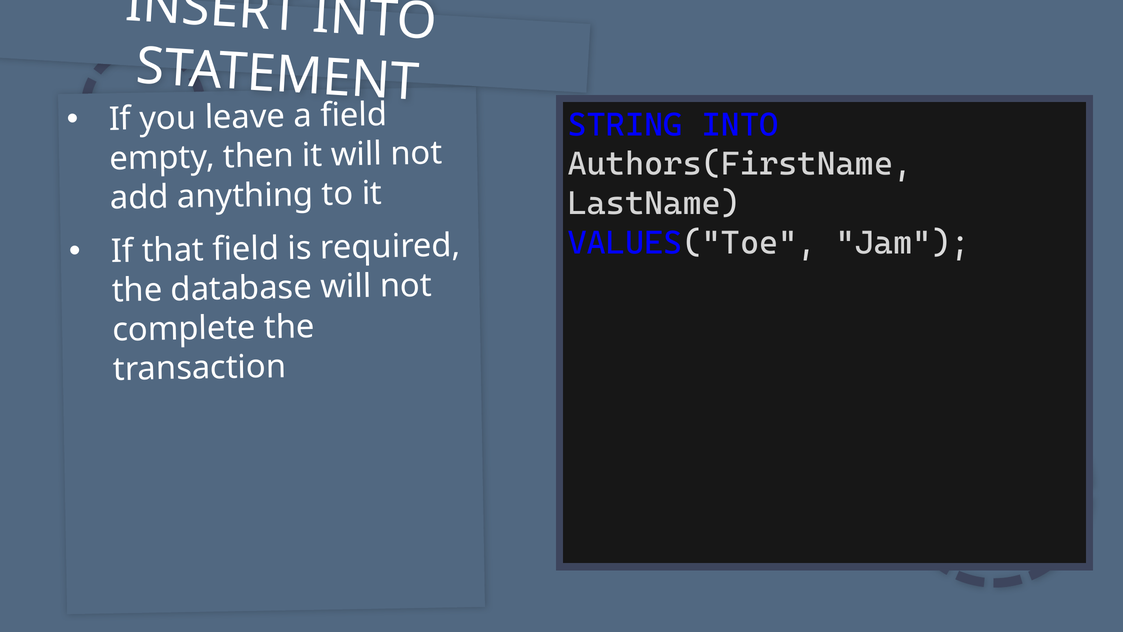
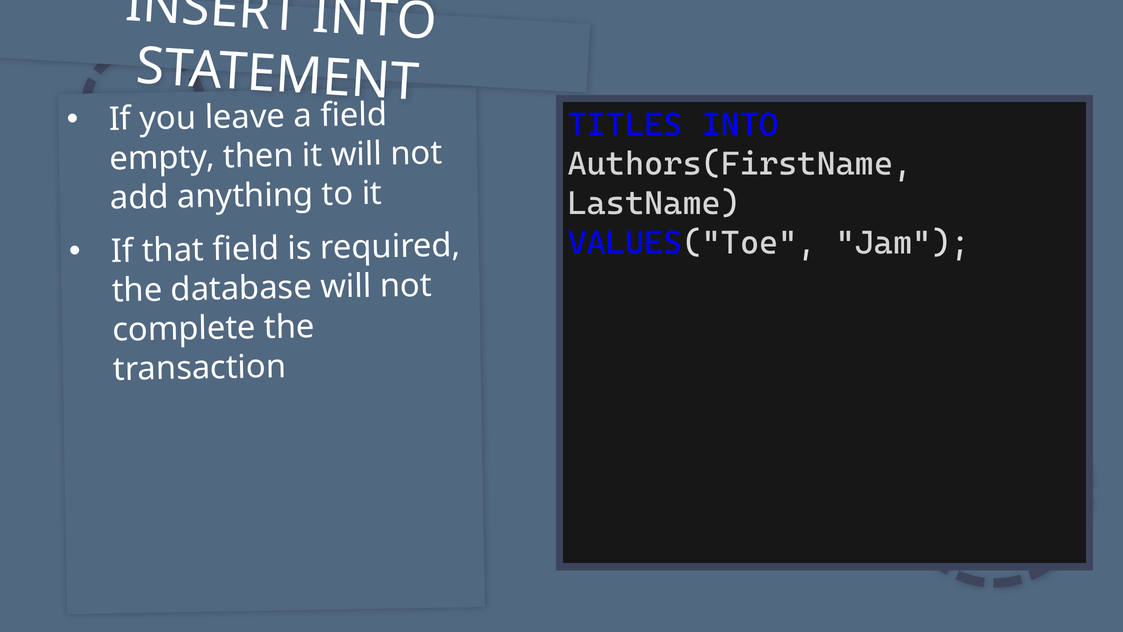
STRING: STRING -> TITLES
